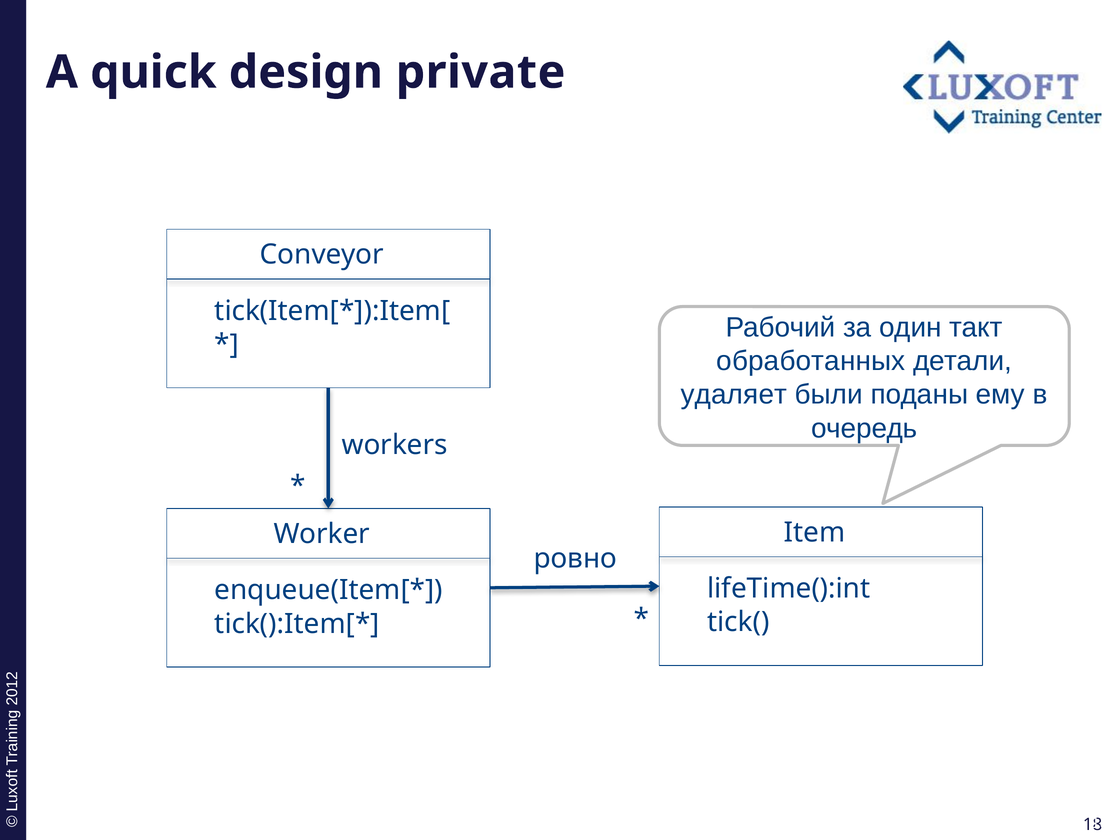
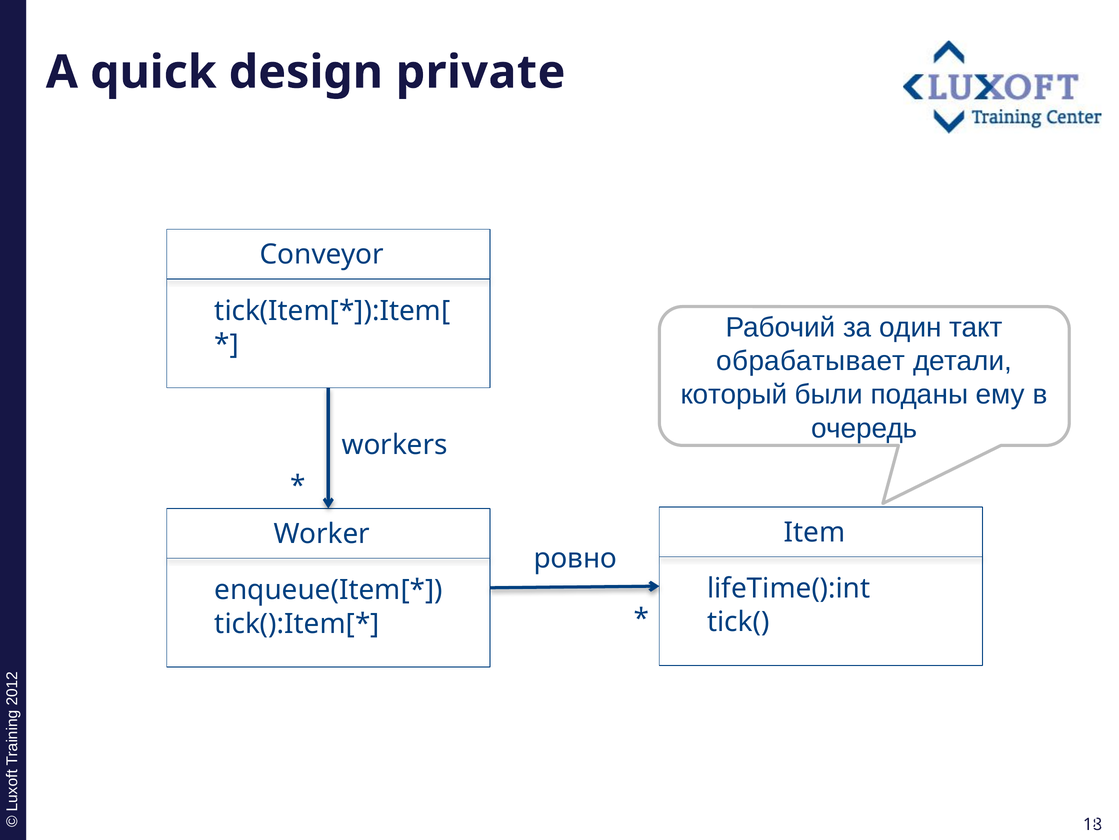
обработанных: обработанных -> обрабатывает
удаляет: удаляет -> который
